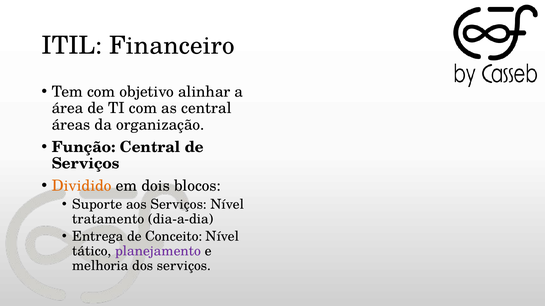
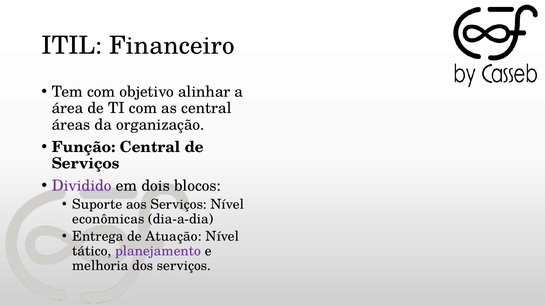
Dividido colour: orange -> purple
tratamento: tratamento -> econômicas
Conceito: Conceito -> Atuação
